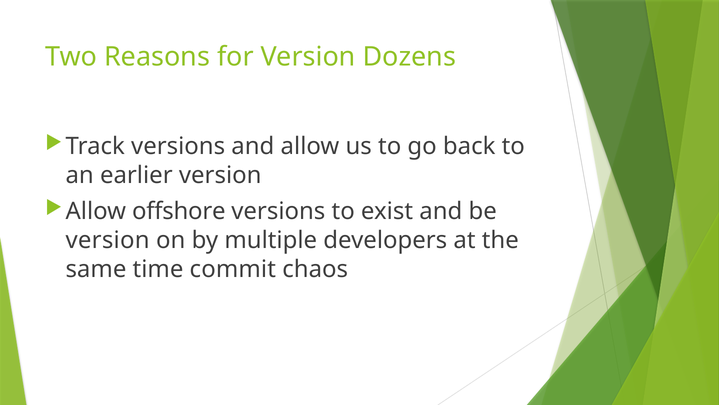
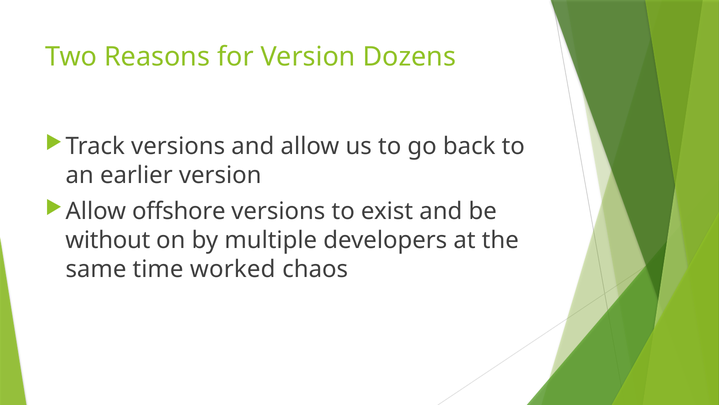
version at (108, 240): version -> without
commit: commit -> worked
